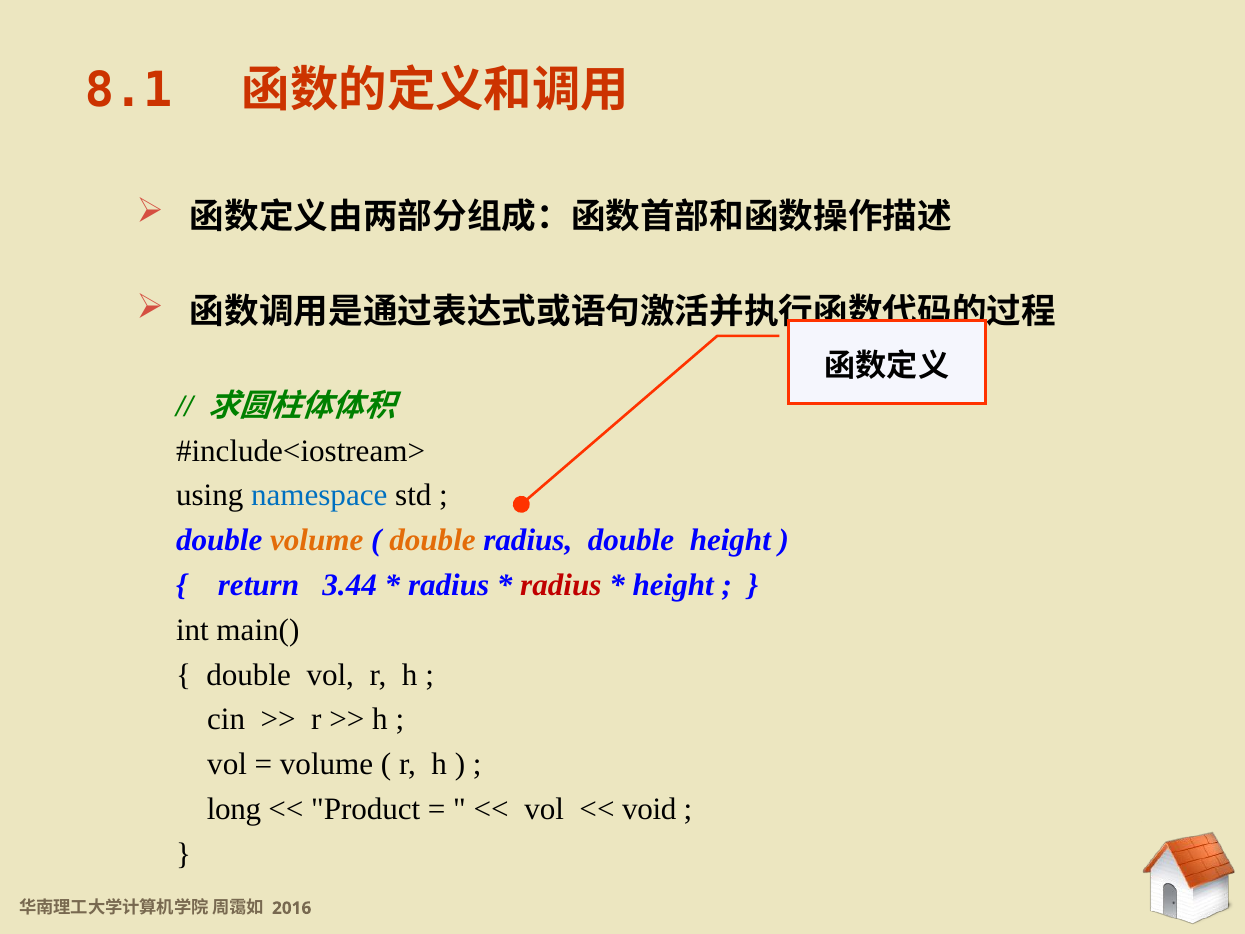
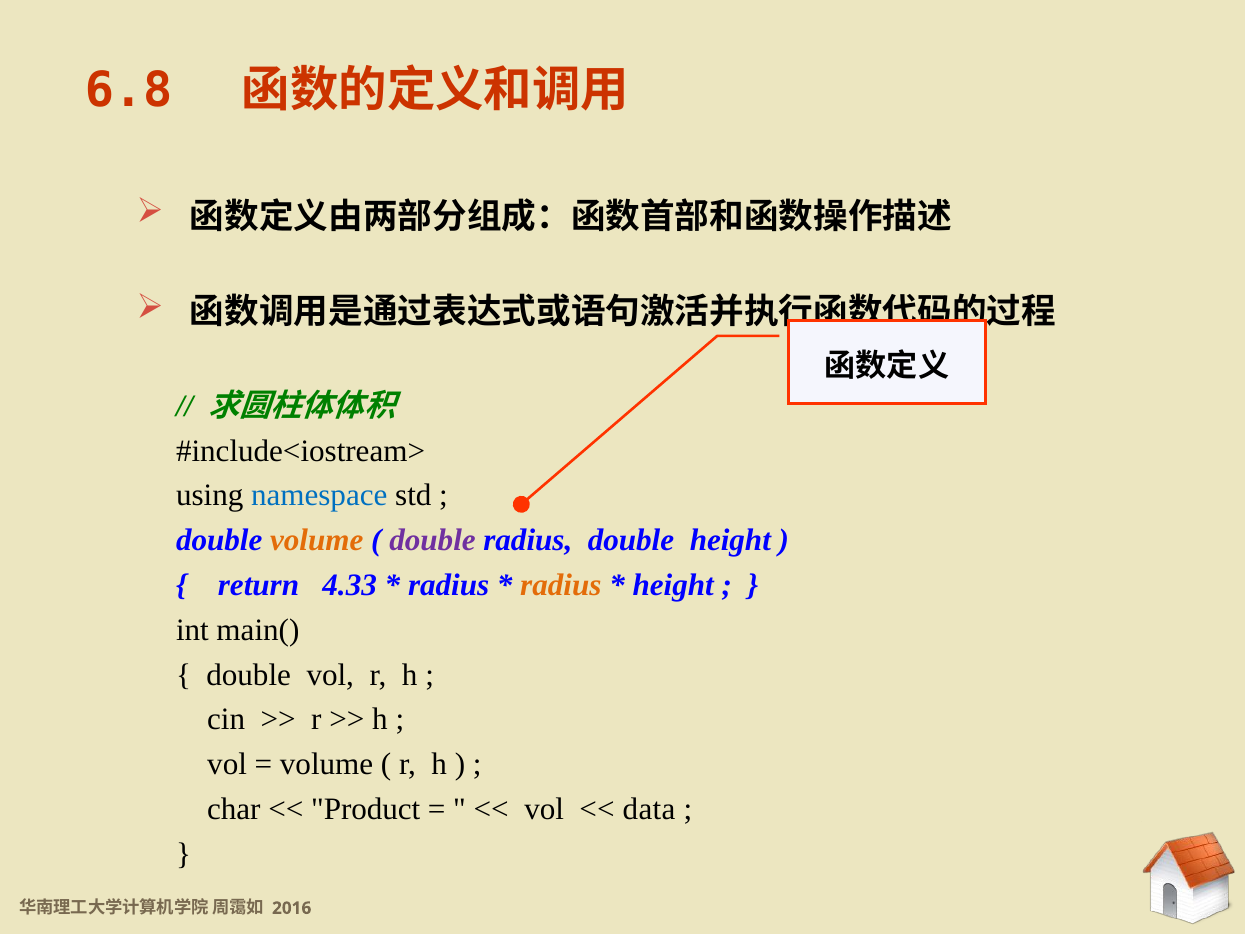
8.1: 8.1 -> 6.8
double at (432, 540) colour: orange -> purple
3.44: 3.44 -> 4.33
radius at (561, 585) colour: red -> orange
long: long -> char
void: void -> data
